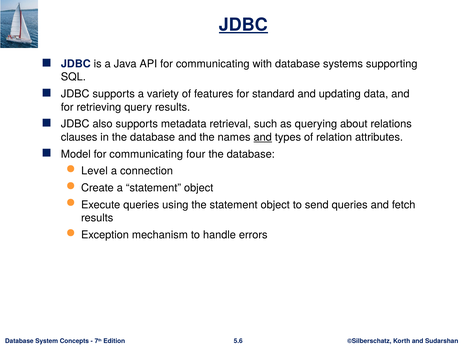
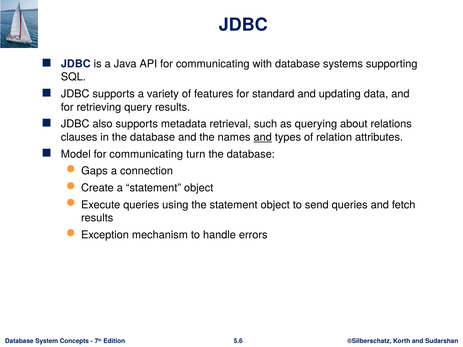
JDBC at (243, 25) underline: present -> none
four: four -> turn
Level: Level -> Gaps
